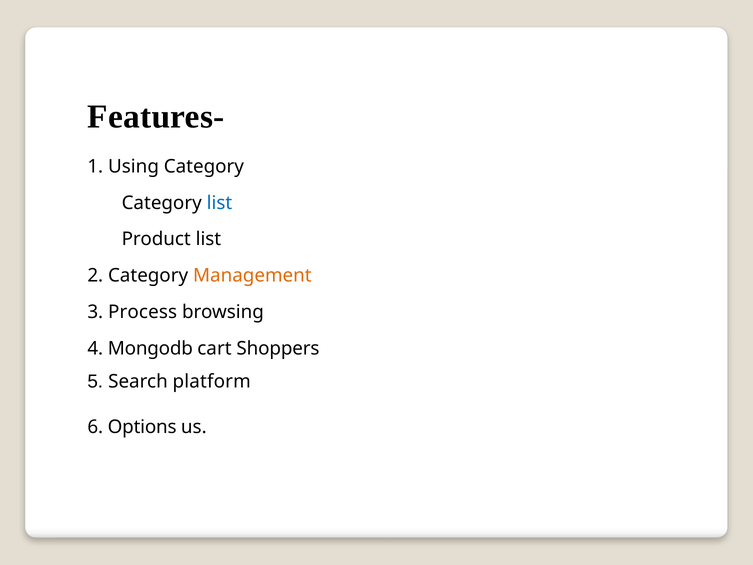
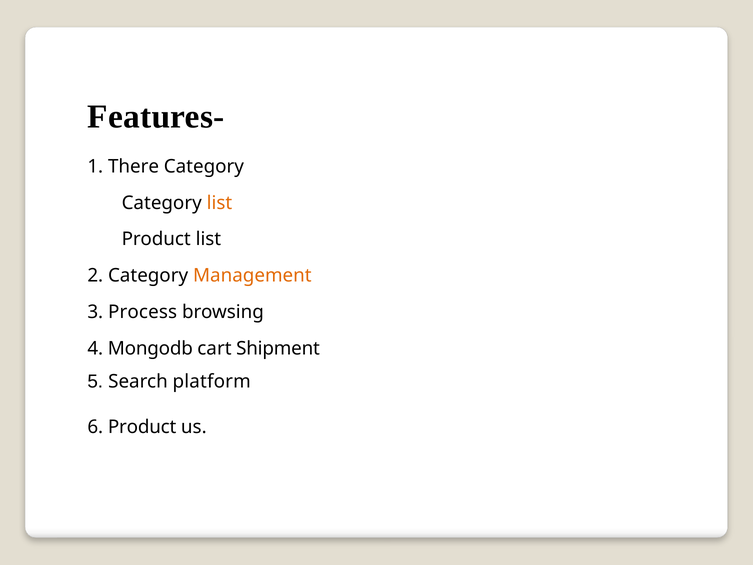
Using: Using -> There
list at (219, 203) colour: blue -> orange
Shoppers: Shoppers -> Shipment
6 Options: Options -> Product
